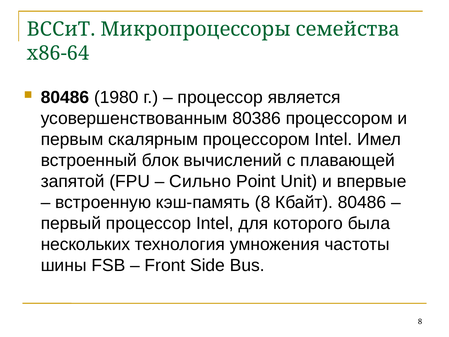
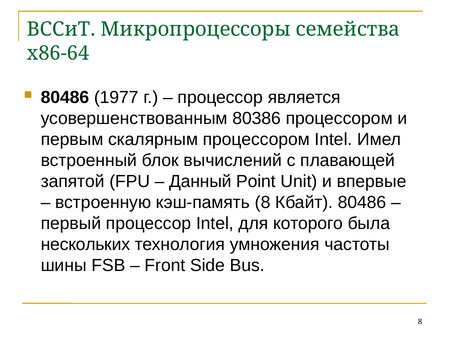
1980: 1980 -> 1977
Сильно: Сильно -> Данный
